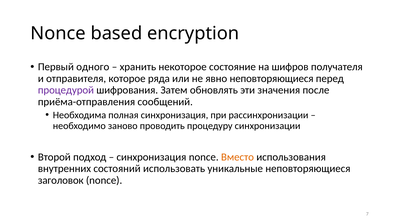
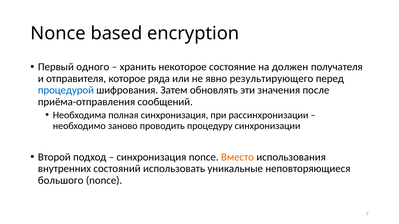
шифров: шифров -> должен
явно неповторяющиеся: неповторяющиеся -> результирующего
процедурой colour: purple -> blue
заголовок: заголовок -> большого
